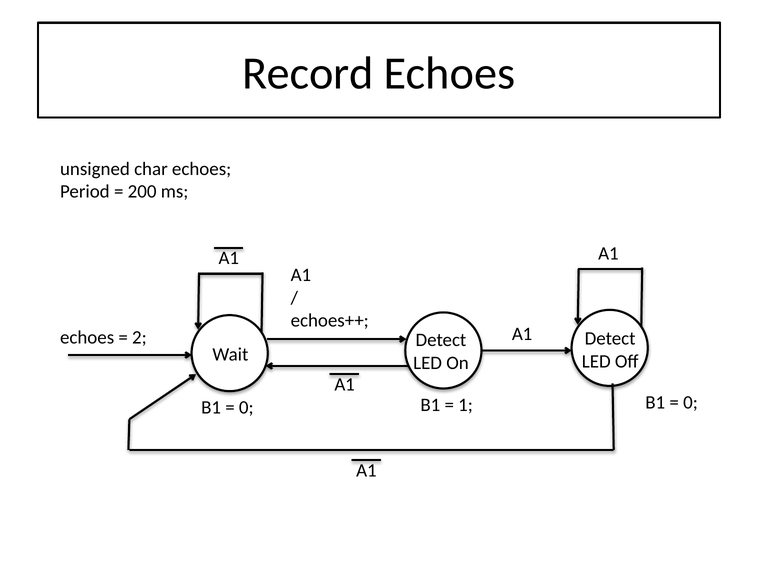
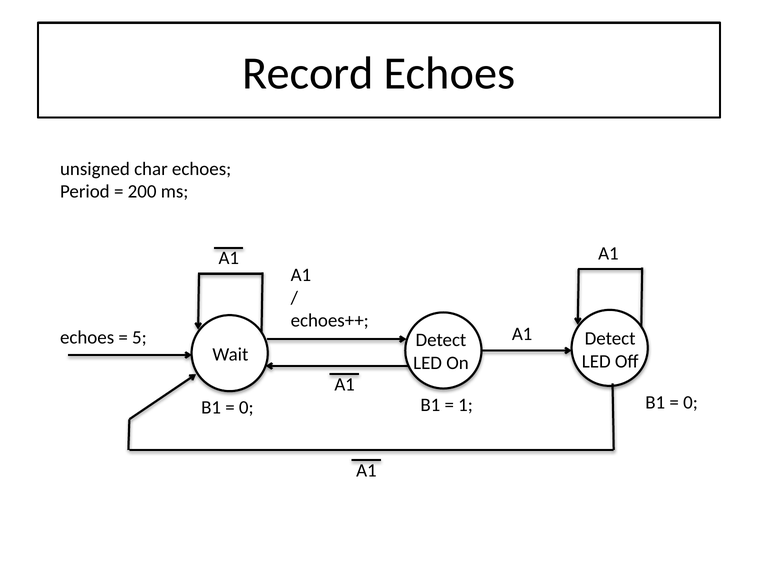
2: 2 -> 5
